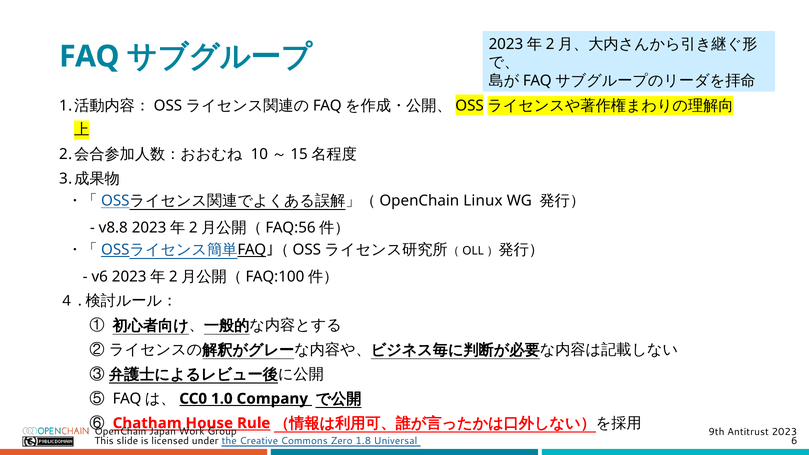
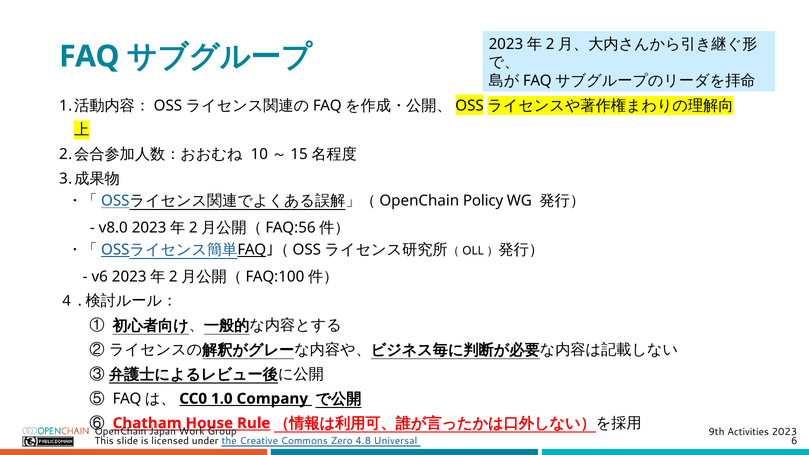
Linux: Linux -> Policy
v8.8: v8.8 -> v8.0
Antitrust: Antitrust -> Activities
1.8: 1.8 -> 4.8
